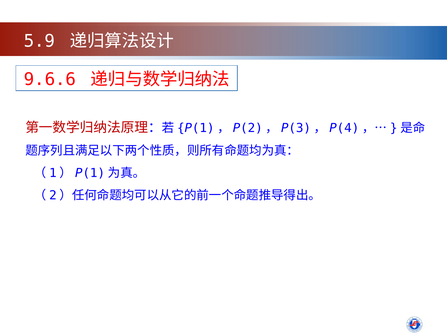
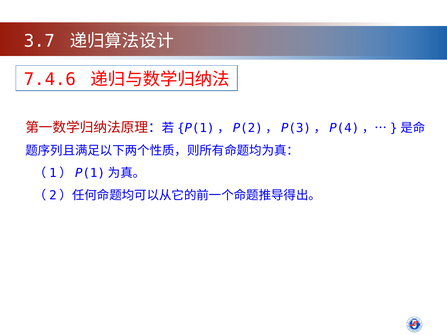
5.9: 5.9 -> 3.7
9.6.6: 9.6.6 -> 7.4.6
